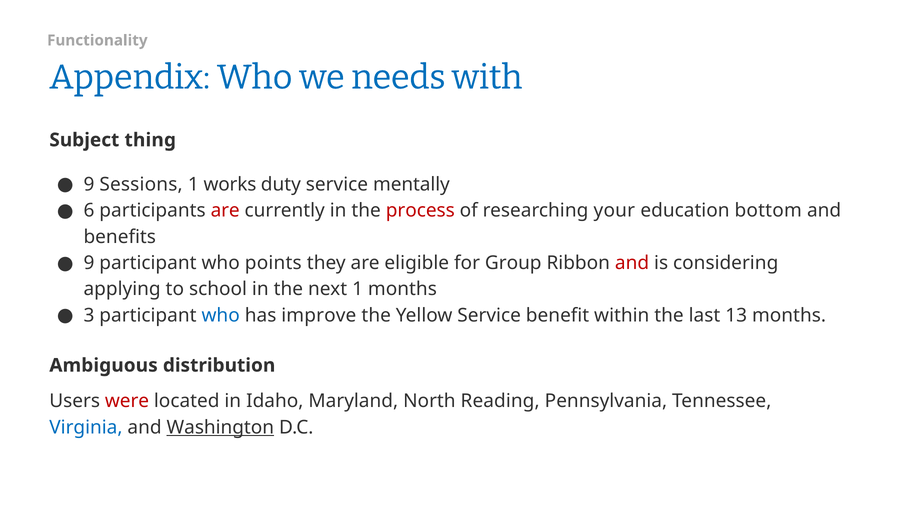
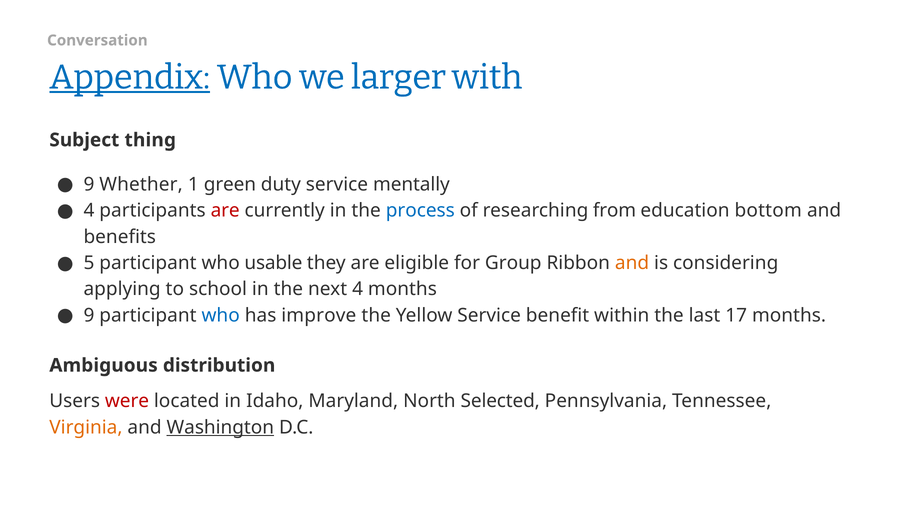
Functionality: Functionality -> Conversation
Appendix underline: none -> present
needs: needs -> larger
Sessions: Sessions -> Whether
works: works -> green
6 at (89, 211): 6 -> 4
process colour: red -> blue
your: your -> from
9 at (89, 263): 9 -> 5
points: points -> usable
and at (632, 263) colour: red -> orange
next 1: 1 -> 4
3 at (89, 316): 3 -> 9
13: 13 -> 17
Reading: Reading -> Selected
Virginia colour: blue -> orange
